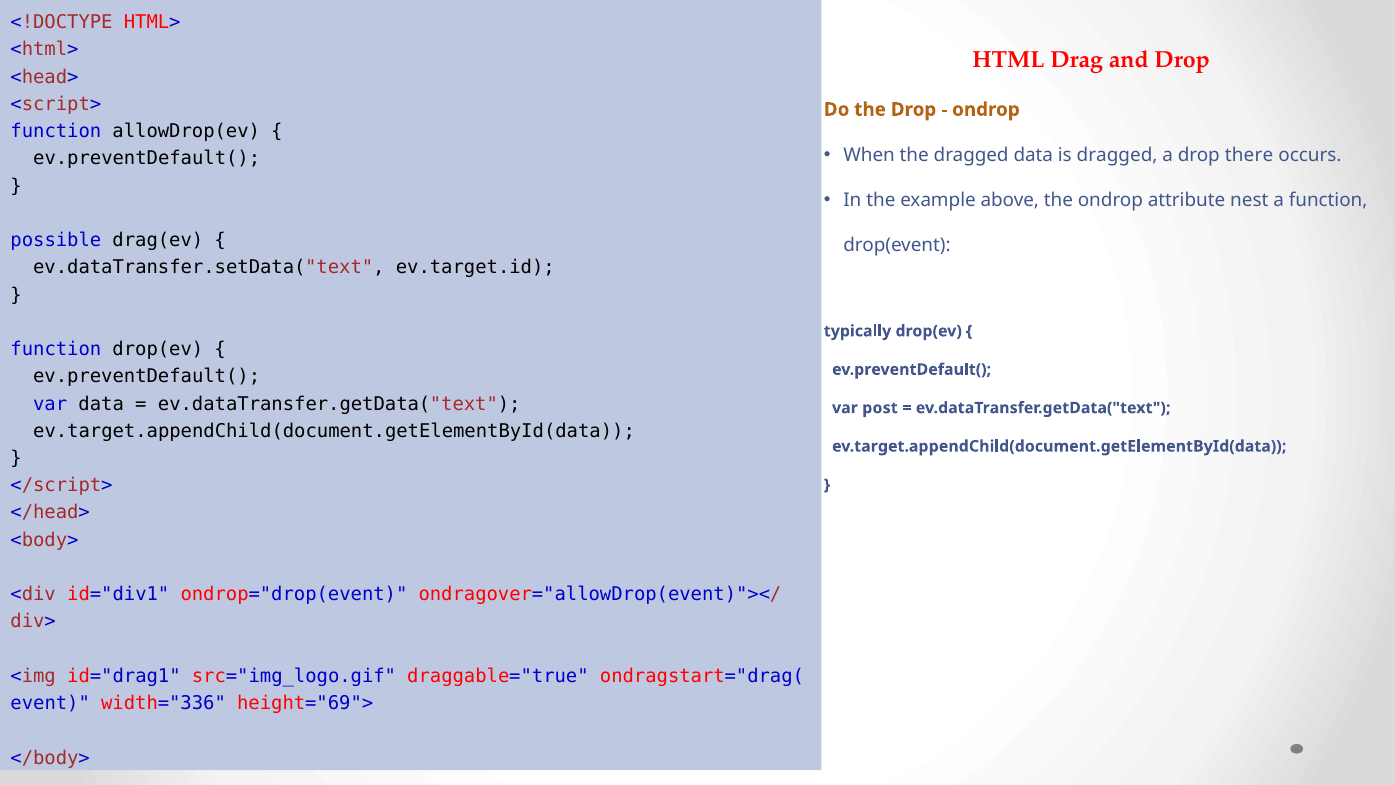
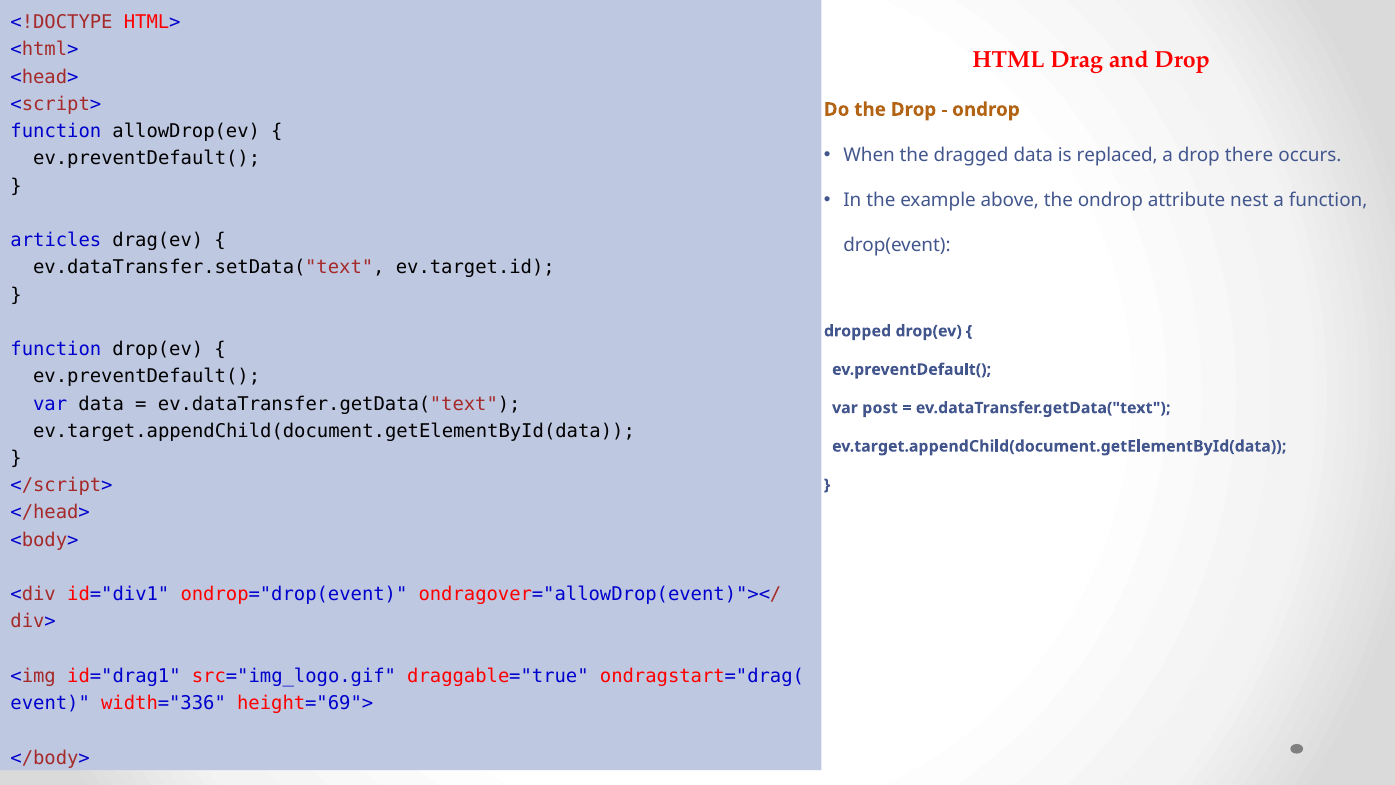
is dragged: dragged -> replaced
possible: possible -> articles
typically: typically -> dropped
